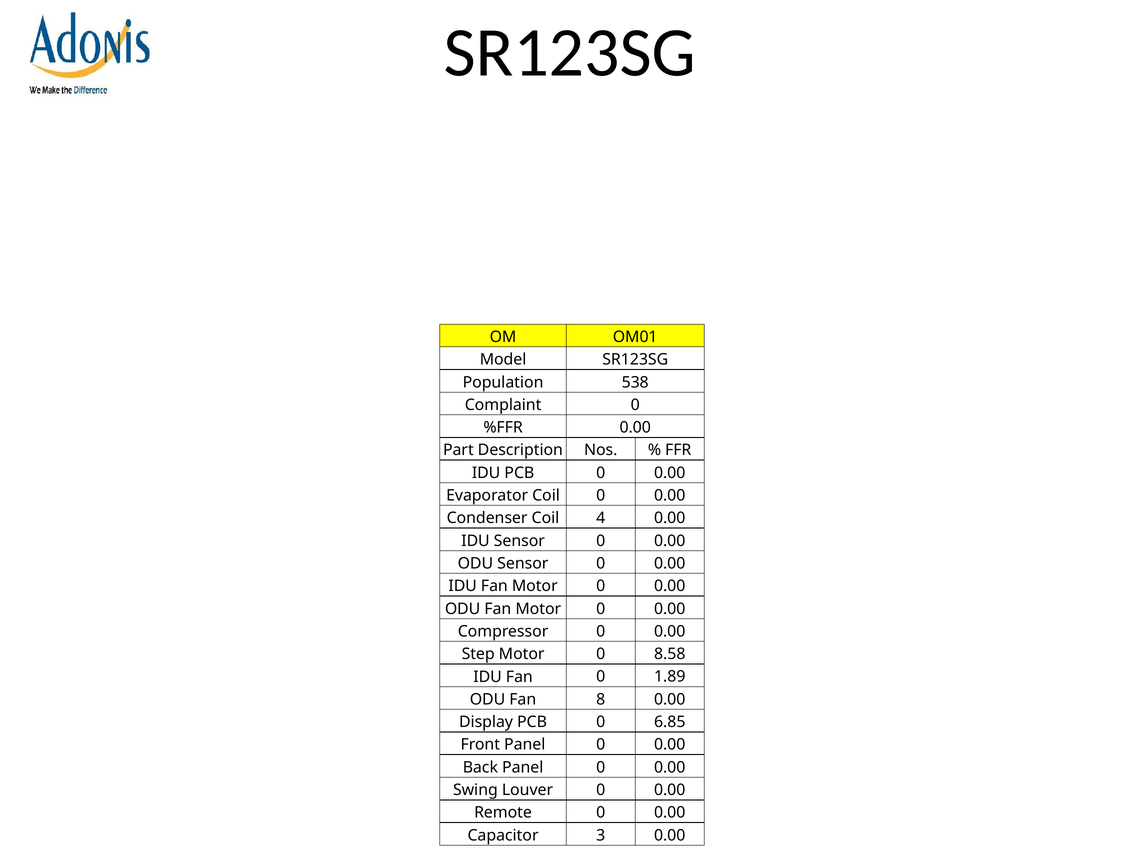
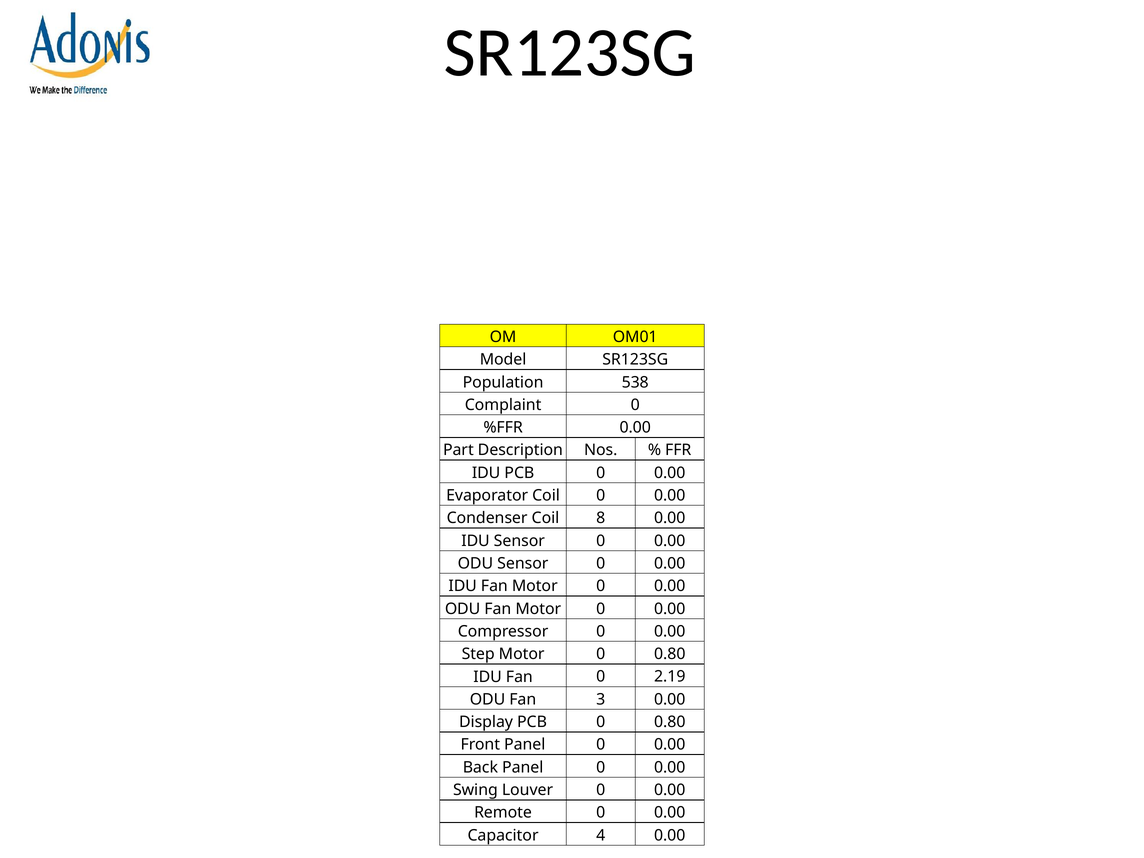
4: 4 -> 8
Motor 0 8.58: 8.58 -> 0.80
1.89: 1.89 -> 2.19
8: 8 -> 3
PCB 0 6.85: 6.85 -> 0.80
3: 3 -> 4
